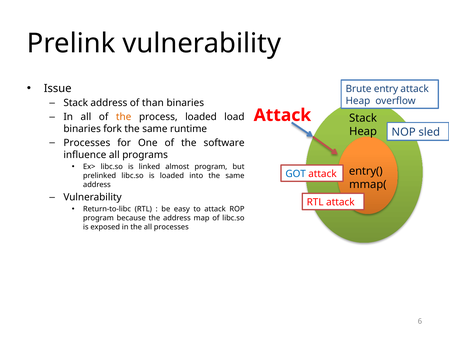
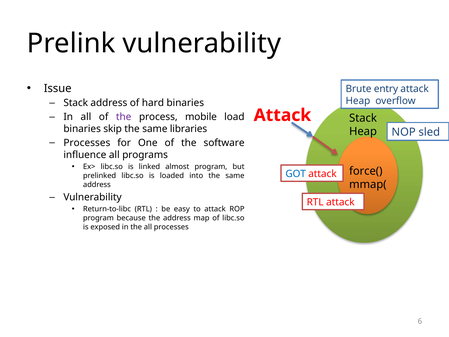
than: than -> hard
the at (124, 117) colour: orange -> purple
process loaded: loaded -> mobile
fork: fork -> skip
runtime: runtime -> libraries
entry(: entry( -> force(
